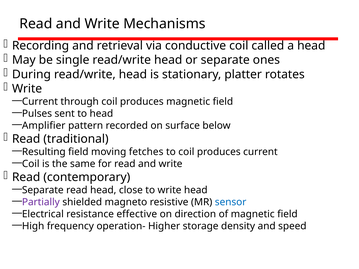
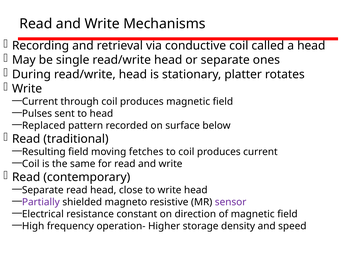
Amplifier: Amplifier -> Replaced
sensor colour: blue -> purple
effective: effective -> constant
